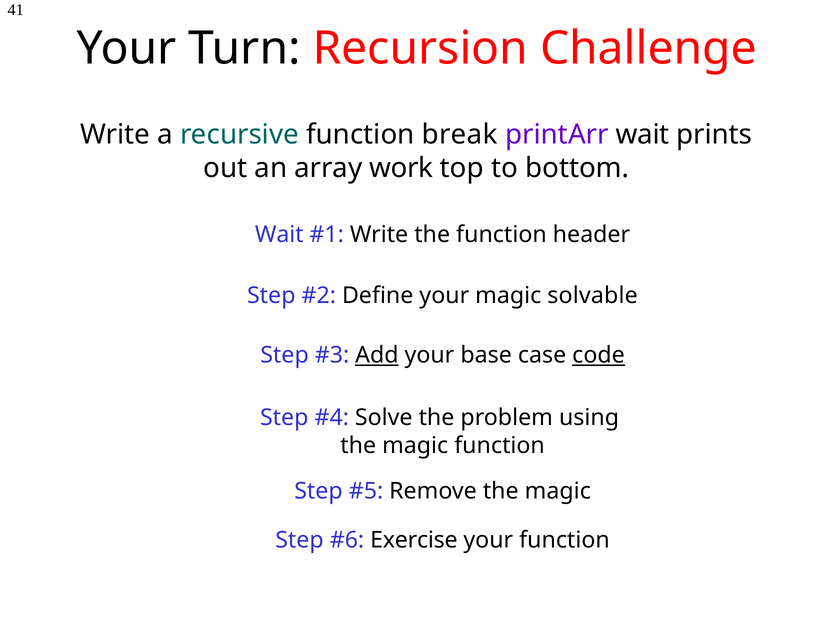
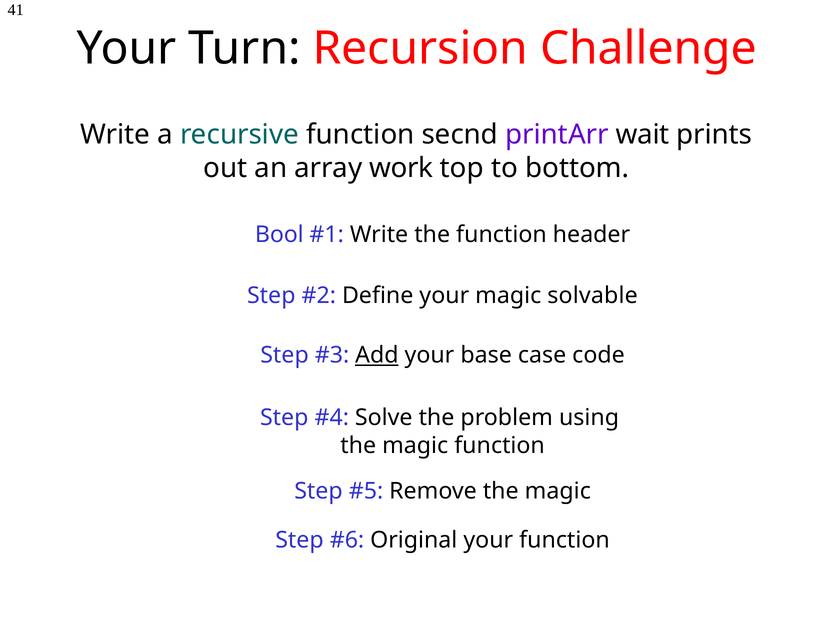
break: break -> secnd
Wait at (279, 235): Wait -> Bool
code underline: present -> none
Exercise: Exercise -> Original
